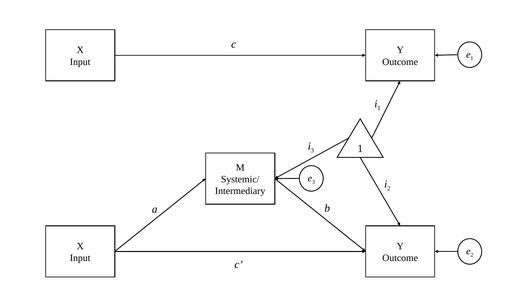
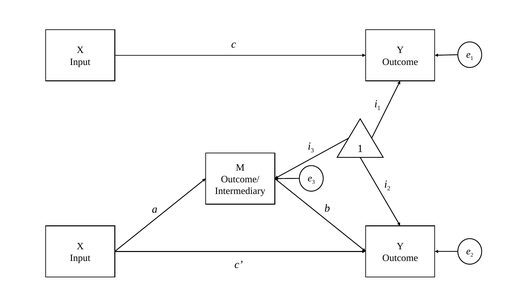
Systemic/: Systemic/ -> Outcome/
